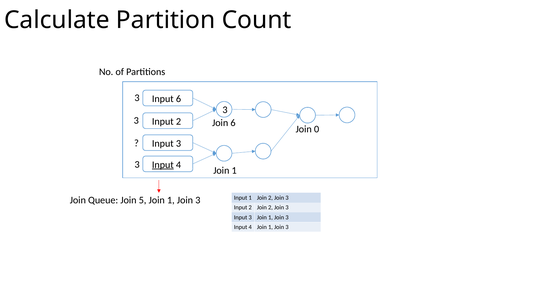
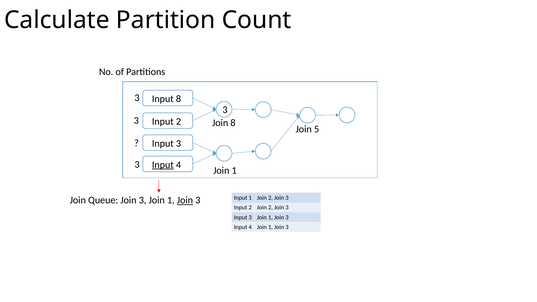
Input 6: 6 -> 8
Join 6: 6 -> 8
0: 0 -> 5
Queue Join 5: 5 -> 3
Join at (185, 200) underline: none -> present
